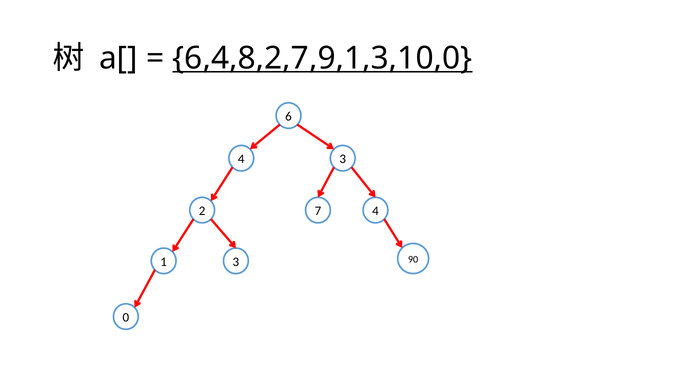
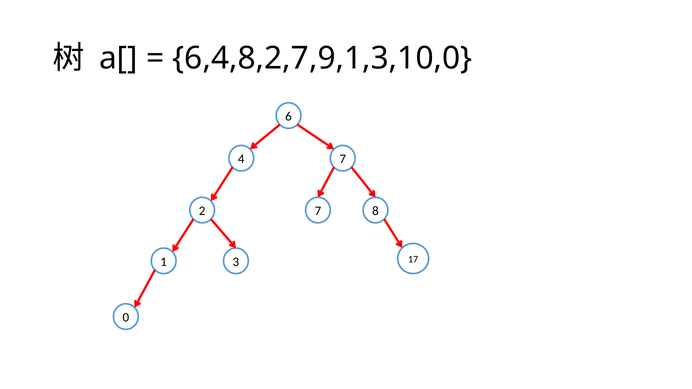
6,4,8,2,7,9,1,3,10,0 underline: present -> none
4 3: 3 -> 7
7 4: 4 -> 8
90: 90 -> 17
